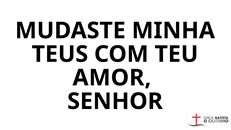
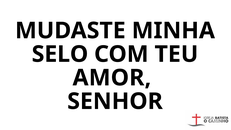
TEUS: TEUS -> SELO
